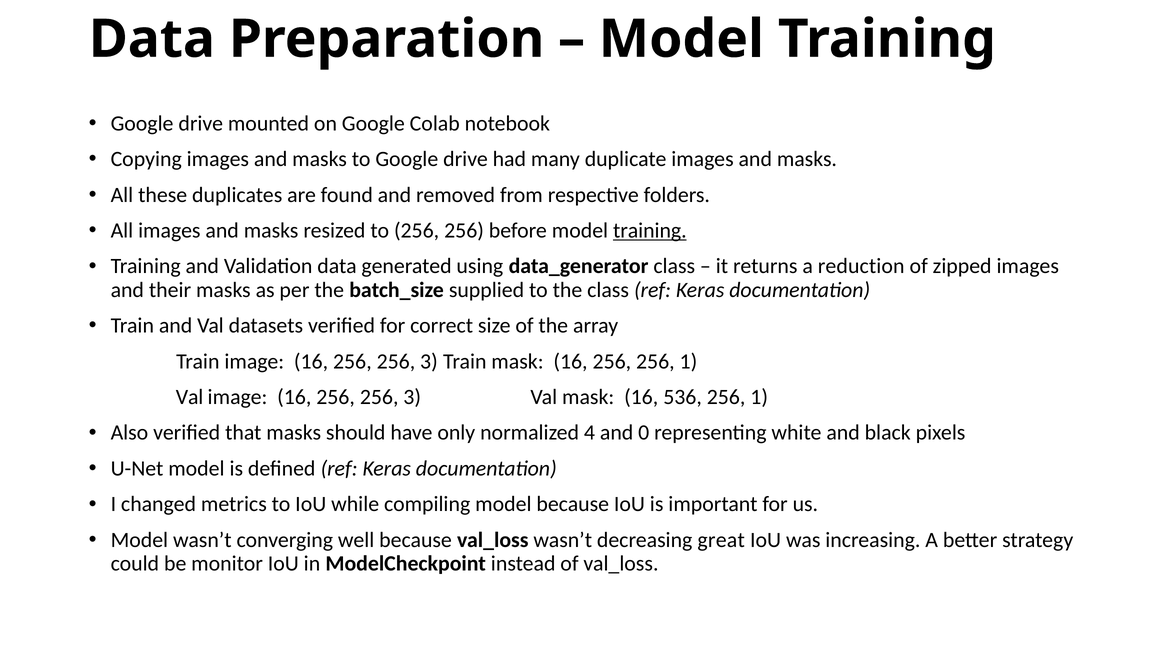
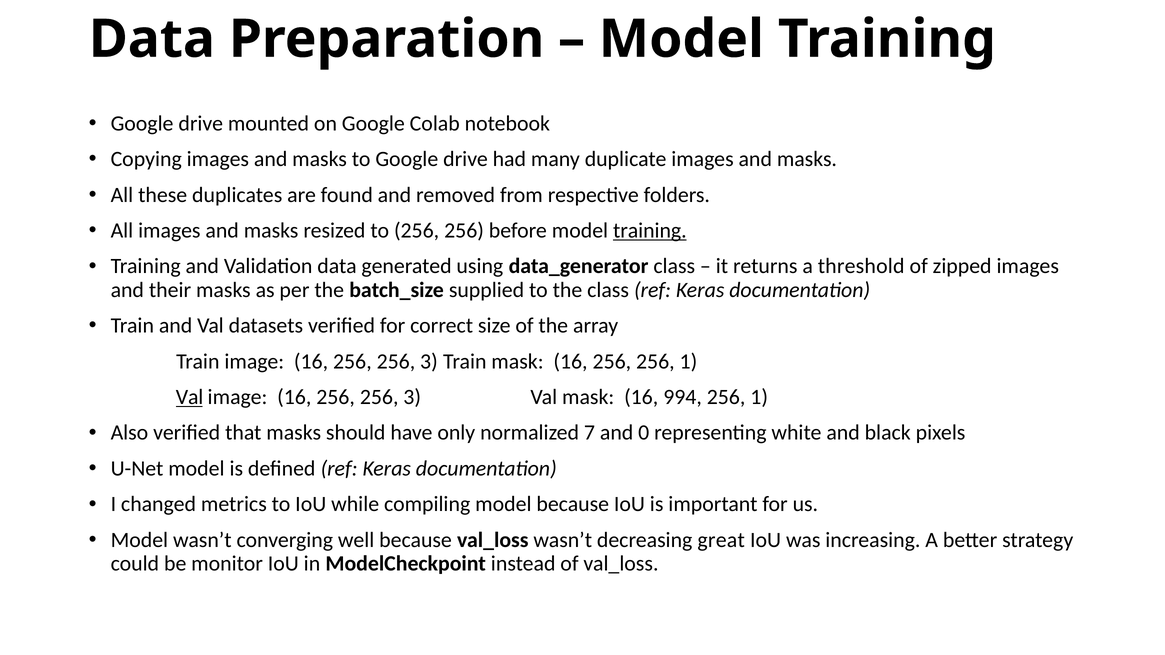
reduction: reduction -> threshold
Val at (190, 397) underline: none -> present
536: 536 -> 994
4: 4 -> 7
